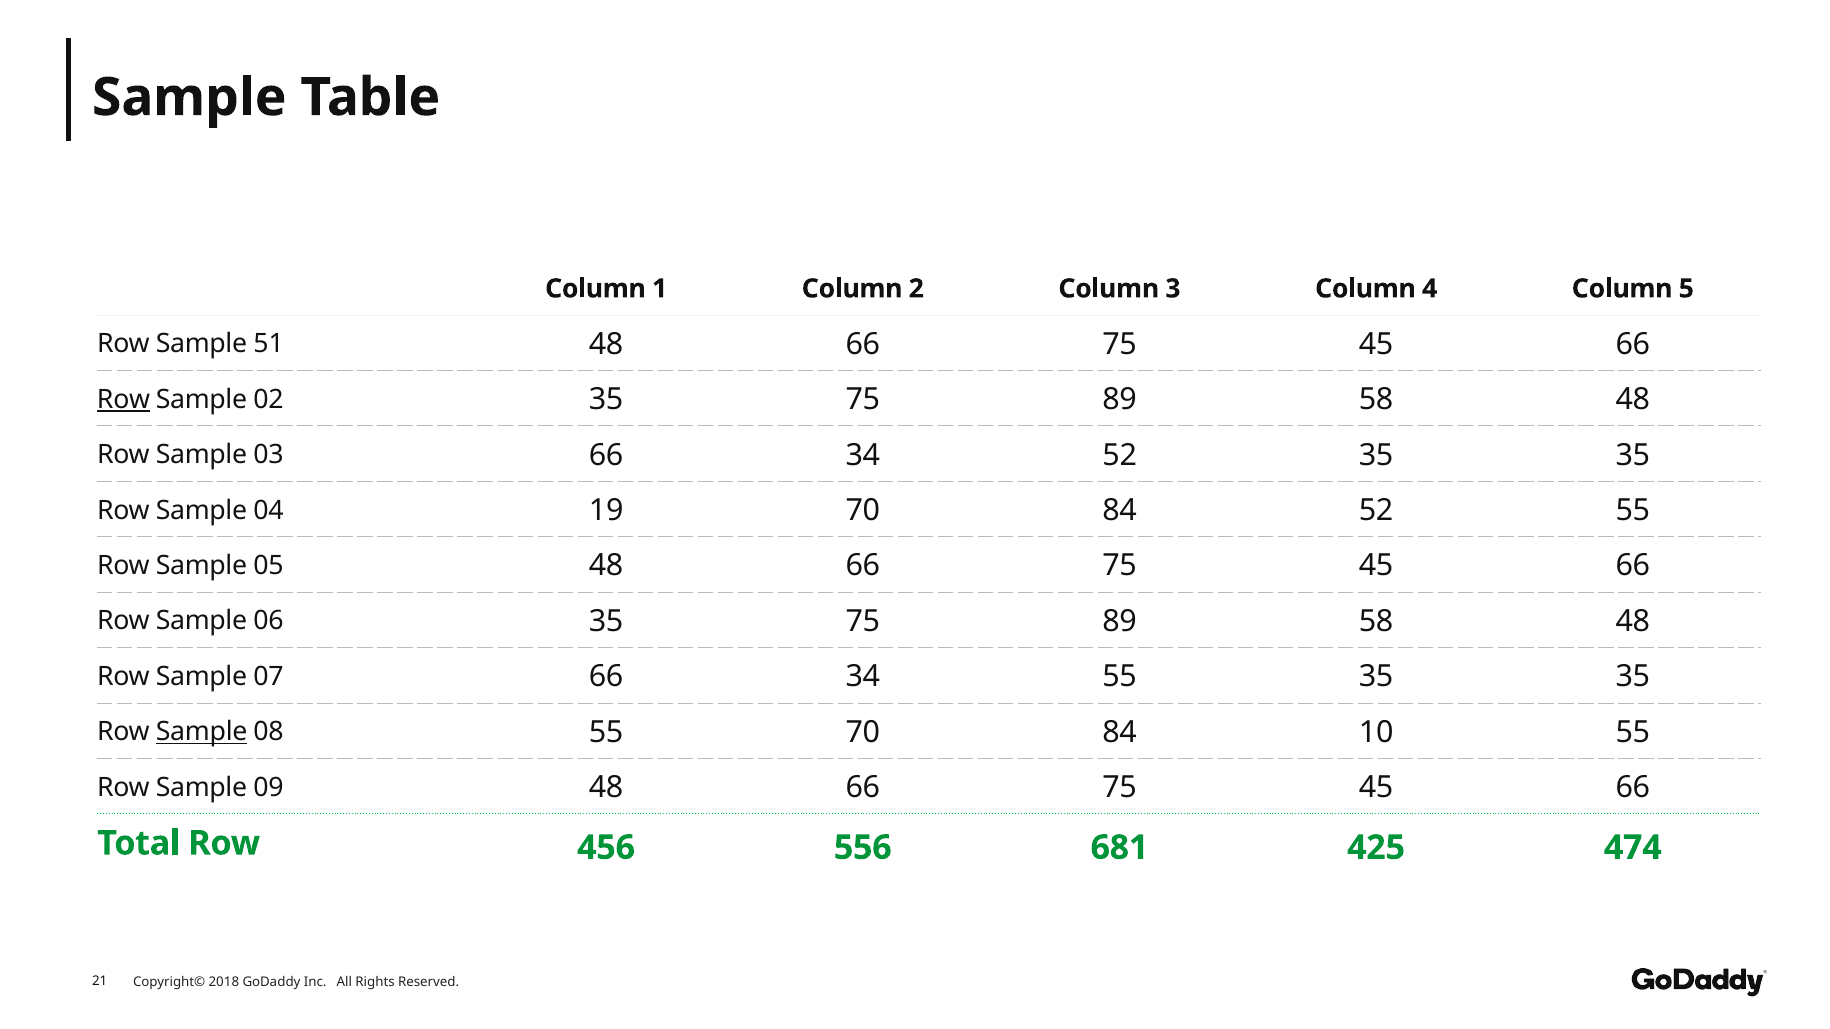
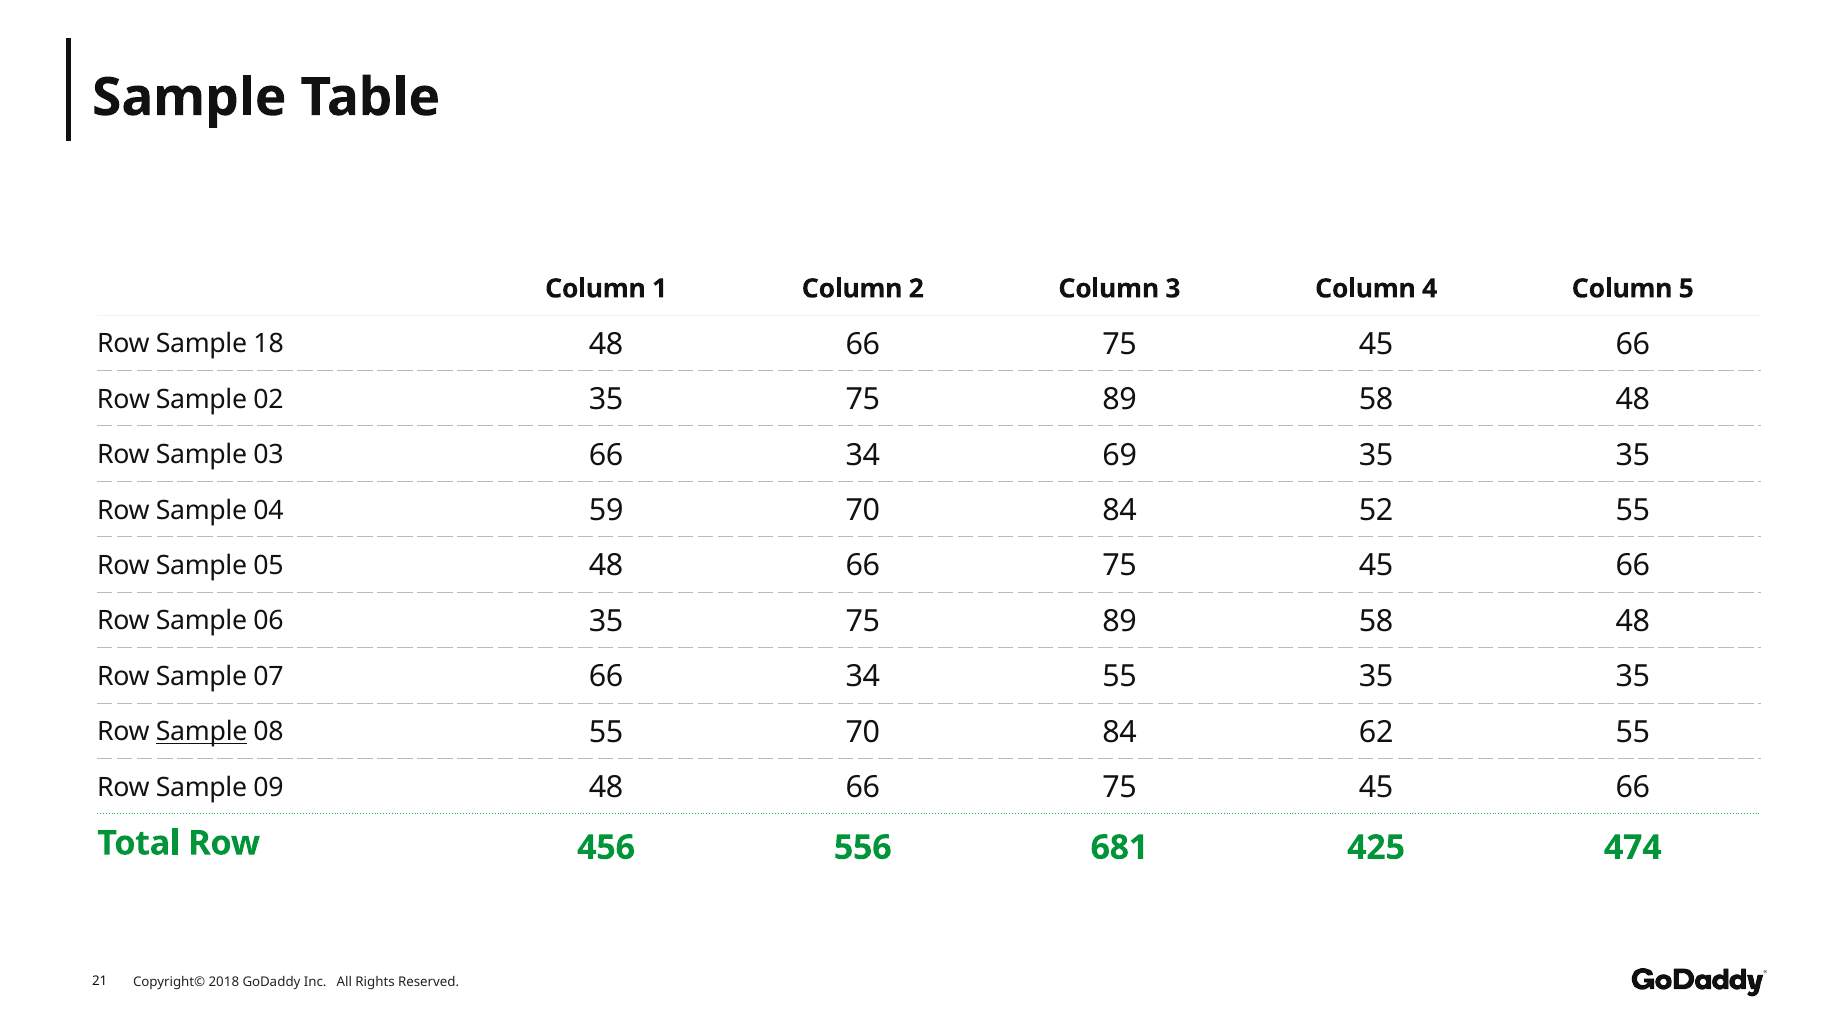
51: 51 -> 18
Row at (124, 400) underline: present -> none
34 52: 52 -> 69
19: 19 -> 59
10: 10 -> 62
